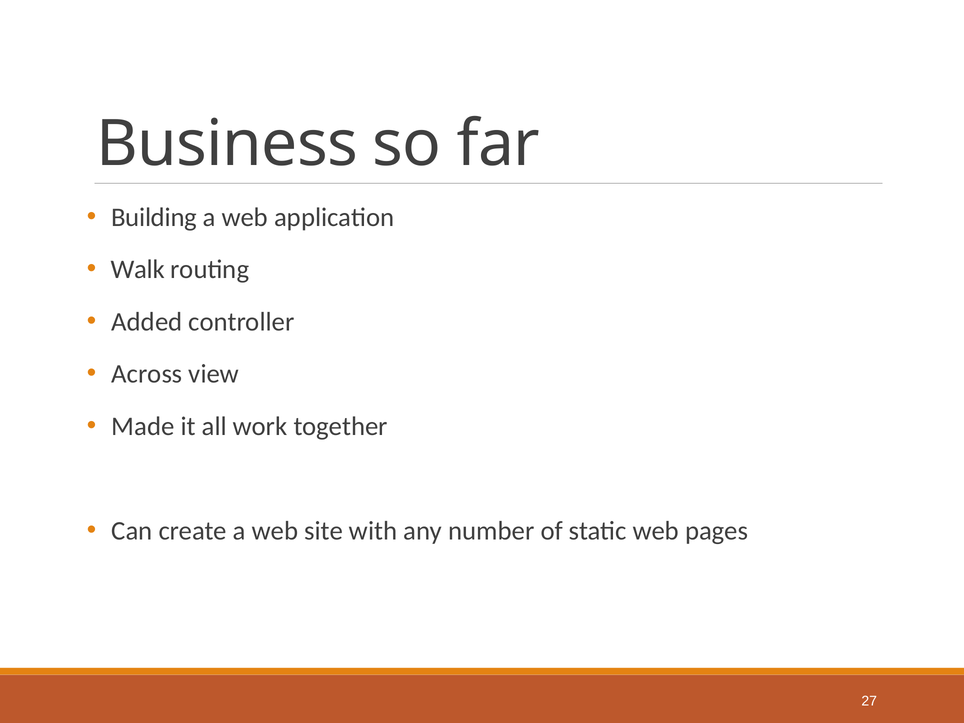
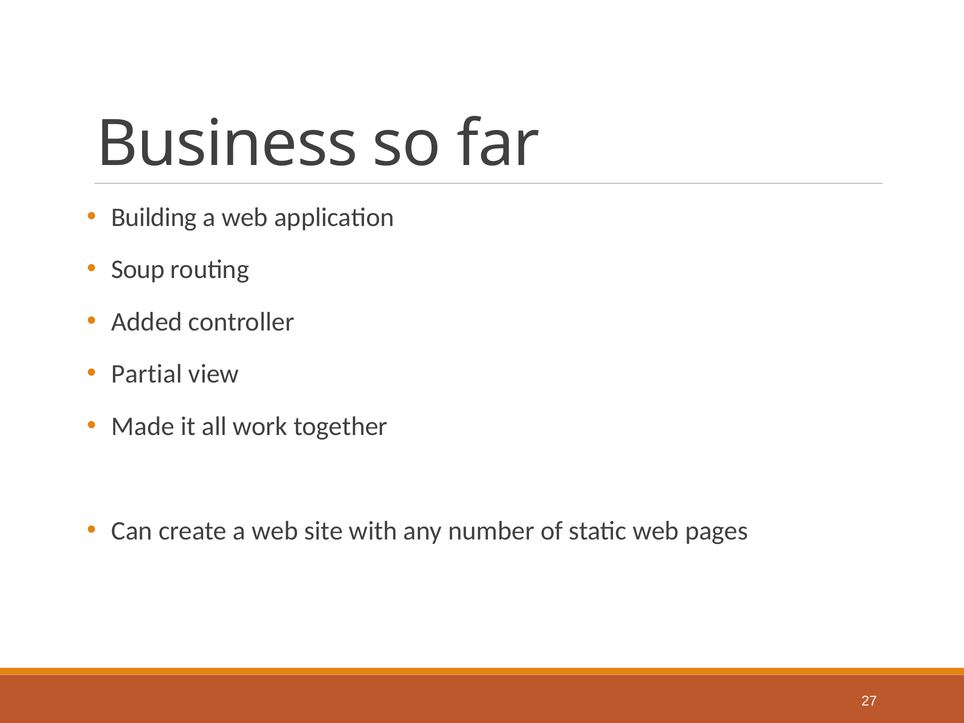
Walk: Walk -> Soup
Across: Across -> Partial
